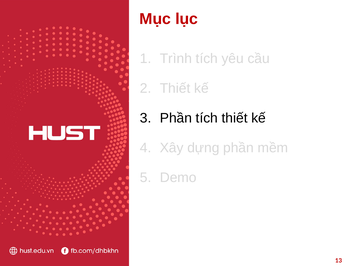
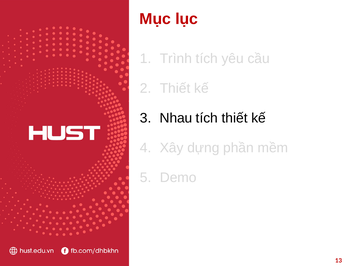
Phần at (176, 118): Phần -> Nhau
